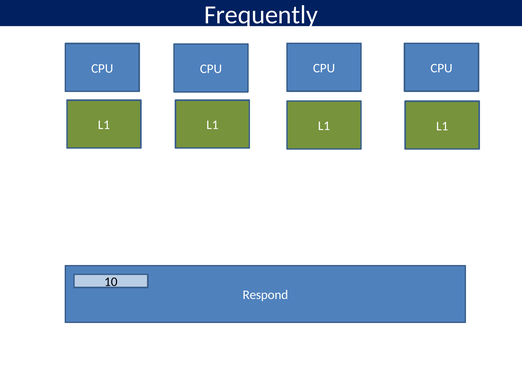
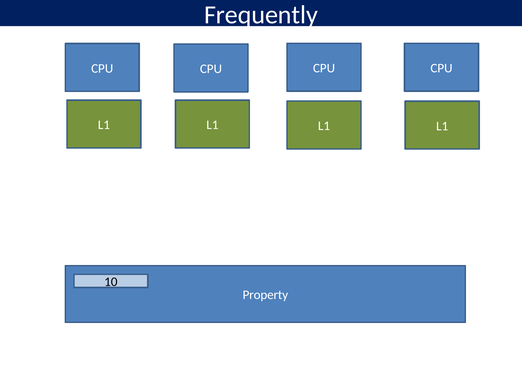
Respond: Respond -> Property
